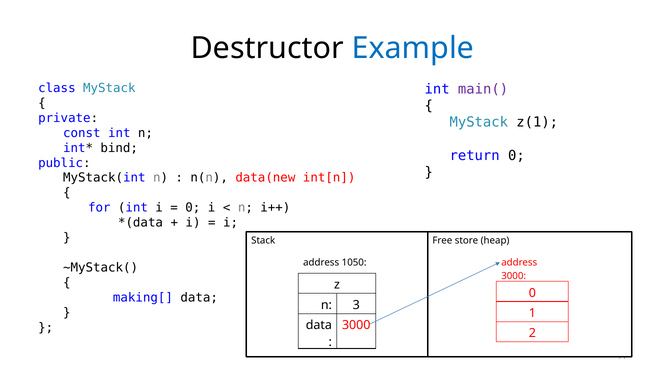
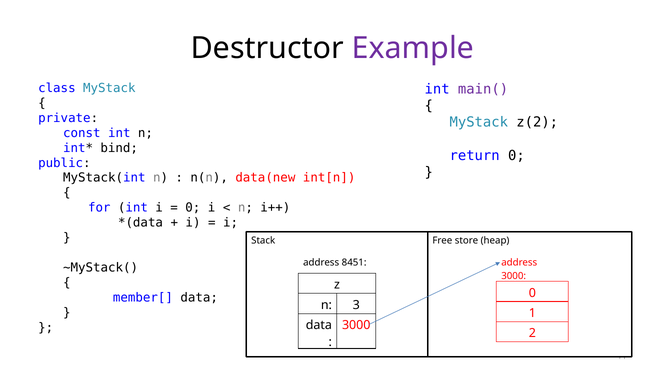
Example colour: blue -> purple
z(1: z(1 -> z(2
1050: 1050 -> 8451
making[: making[ -> member[
